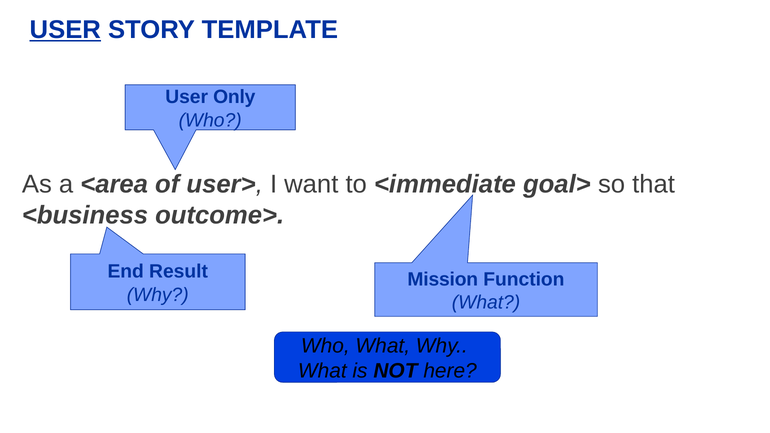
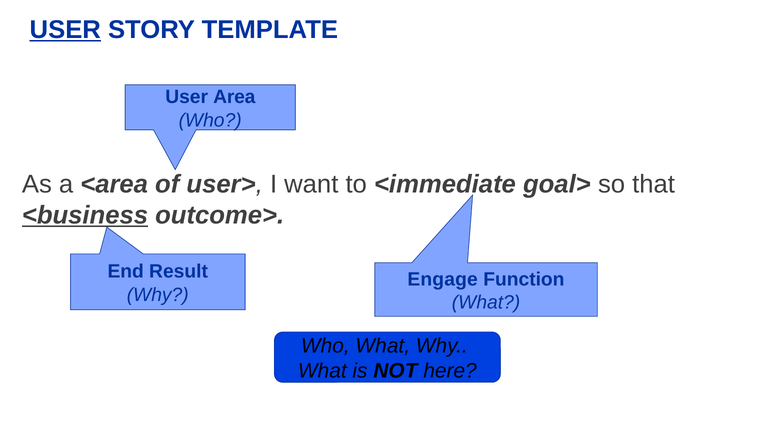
Only: Only -> Area
<business underline: none -> present
Mission: Mission -> Engage
